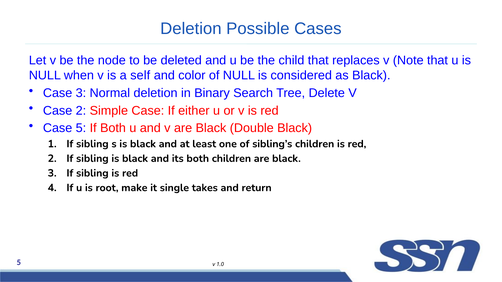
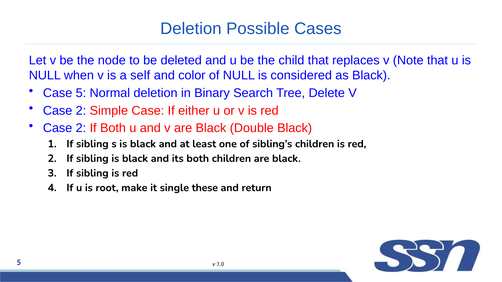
Case 3: 3 -> 5
5 at (81, 128): 5 -> 2
takes: takes -> these
